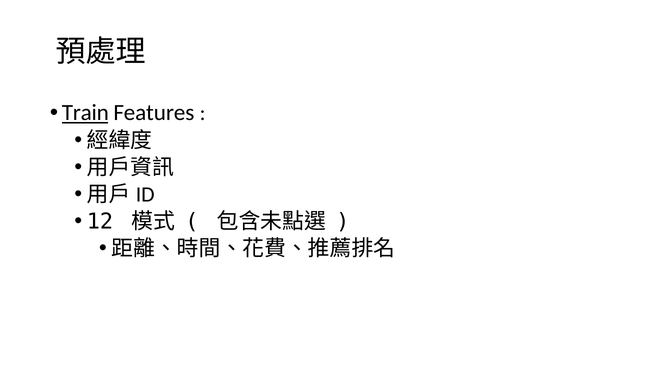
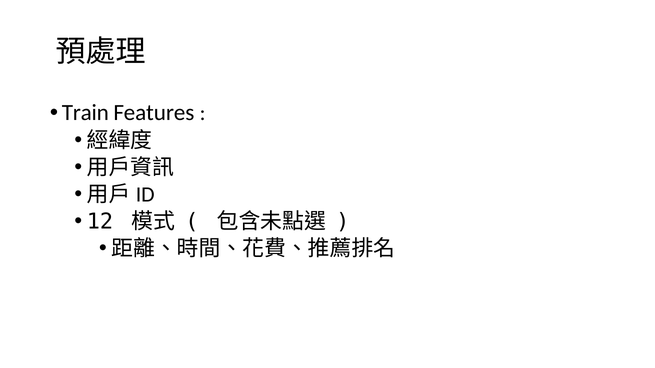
Train underline: present -> none
